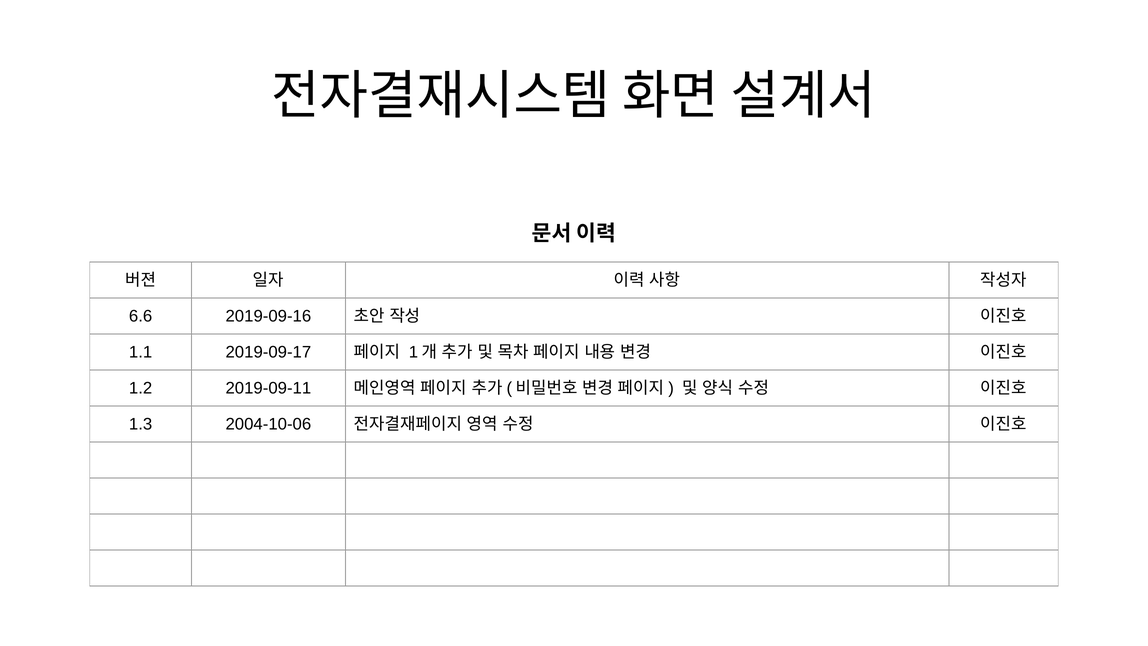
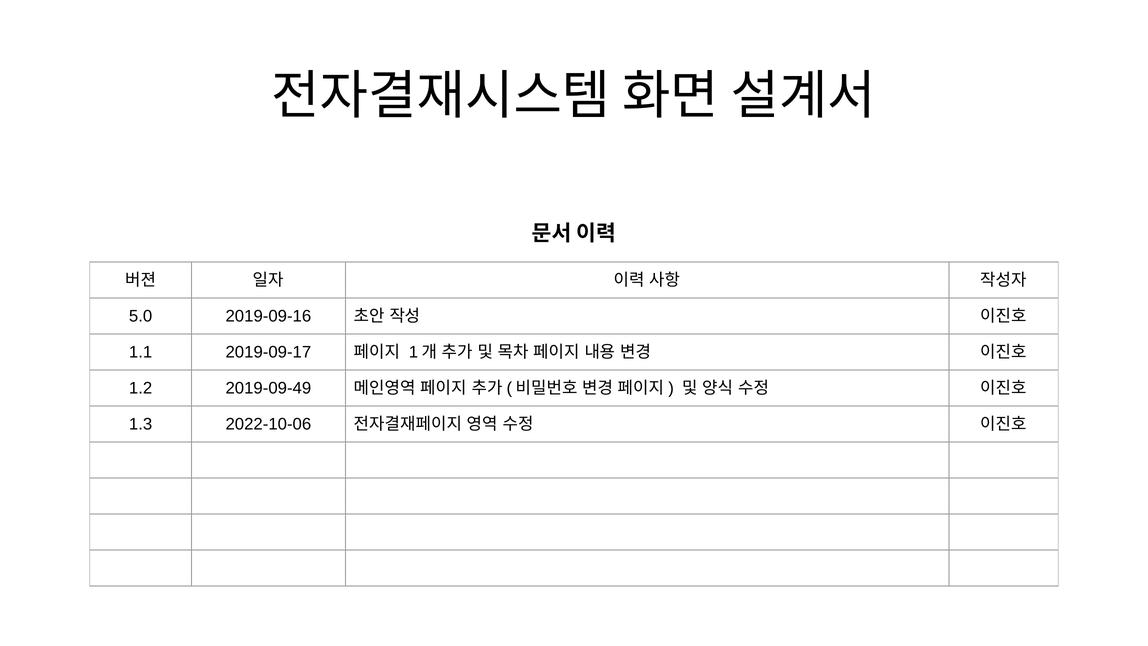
6.6: 6.6 -> 5.0
2019-09-11: 2019-09-11 -> 2019-09-49
2004-10-06: 2004-10-06 -> 2022-10-06
